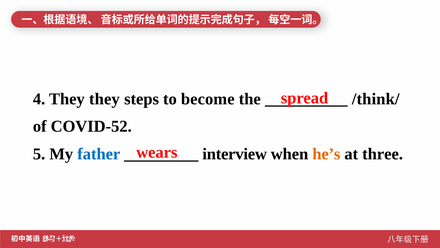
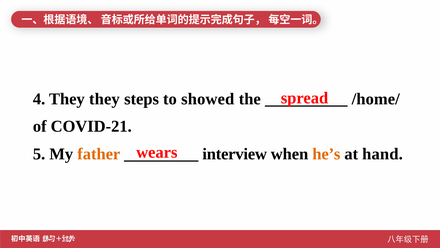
become: become -> showed
/think/: /think/ -> /home/
COVID-52: COVID-52 -> COVID-21
father colour: blue -> orange
three: three -> hand
